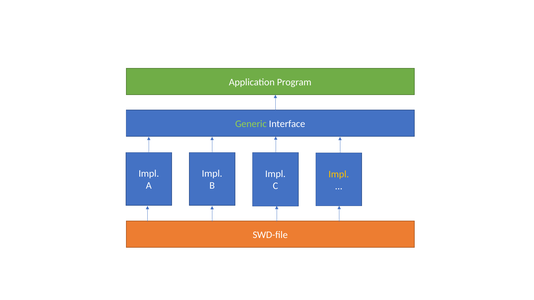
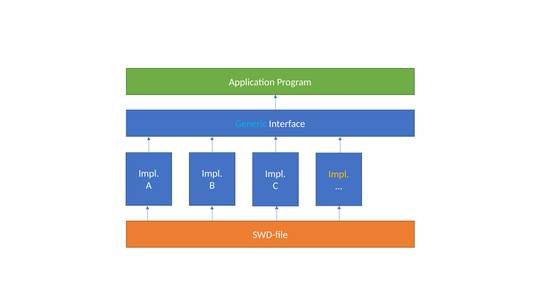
Generic colour: light green -> light blue
